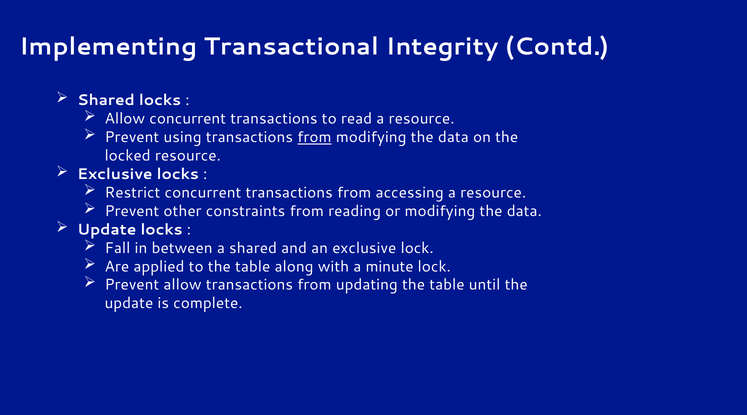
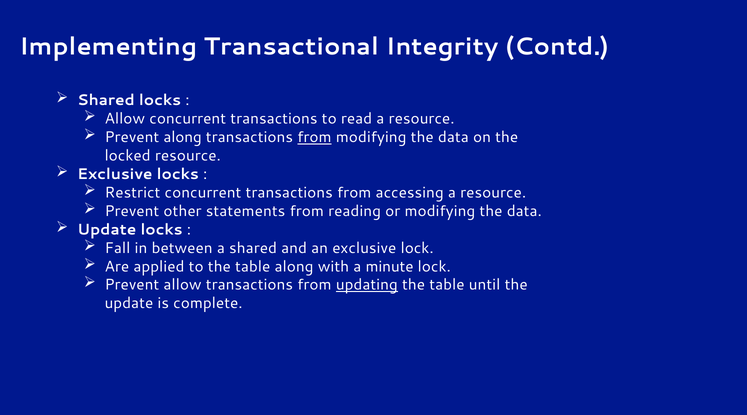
Prevent using: using -> along
constraints: constraints -> statements
updating underline: none -> present
